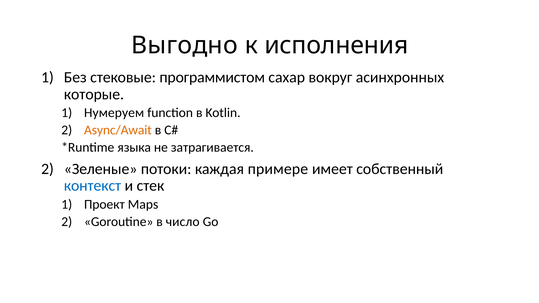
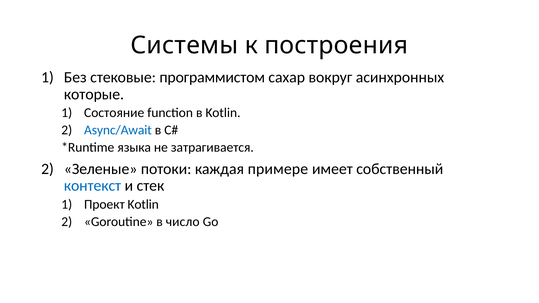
Выгодно: Выгодно -> Системы
исполнения: исполнения -> построения
Нумеруем: Нумеруем -> Состояние
Async/Await colour: orange -> blue
Проект Maps: Maps -> Kotlin
